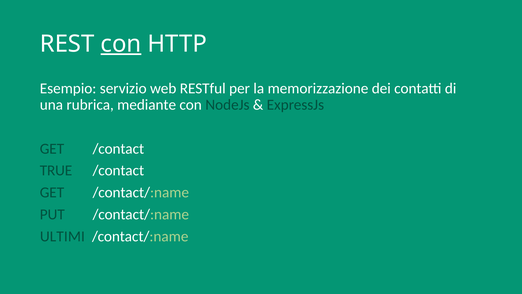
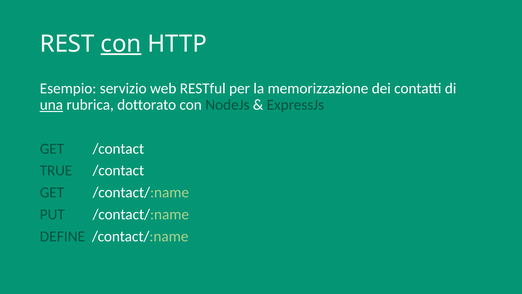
una underline: none -> present
mediante: mediante -> dottorato
ULTIMI: ULTIMI -> DEFINE
